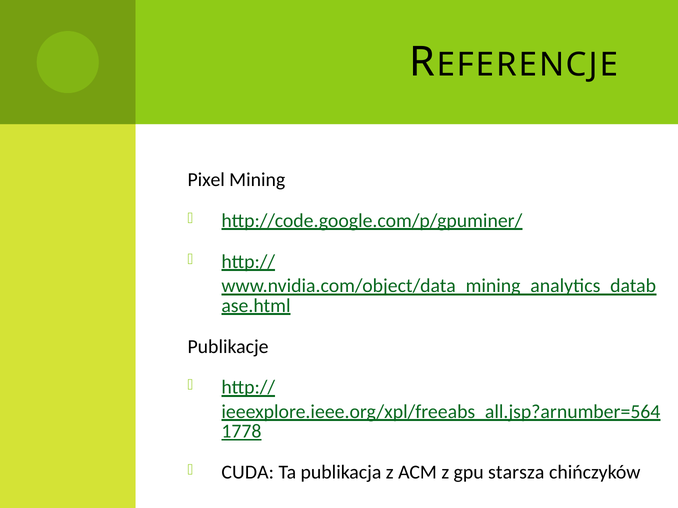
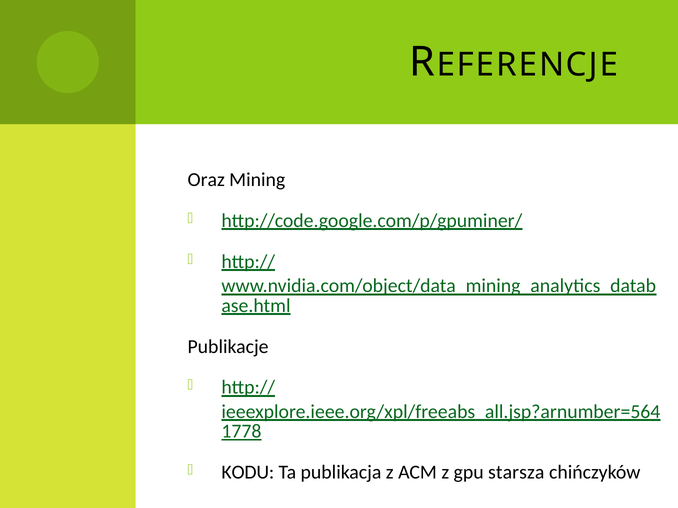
Pixel: Pixel -> Oraz
CUDA: CUDA -> KODU
